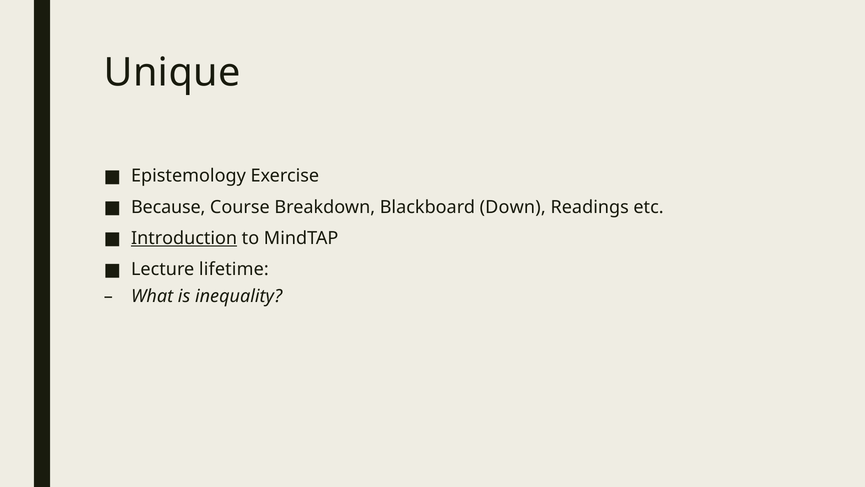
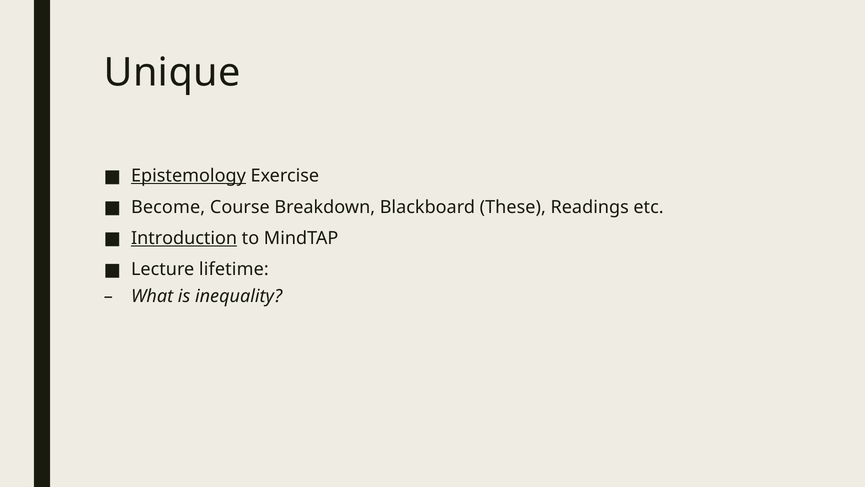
Epistemology underline: none -> present
Because: Because -> Become
Down: Down -> These
